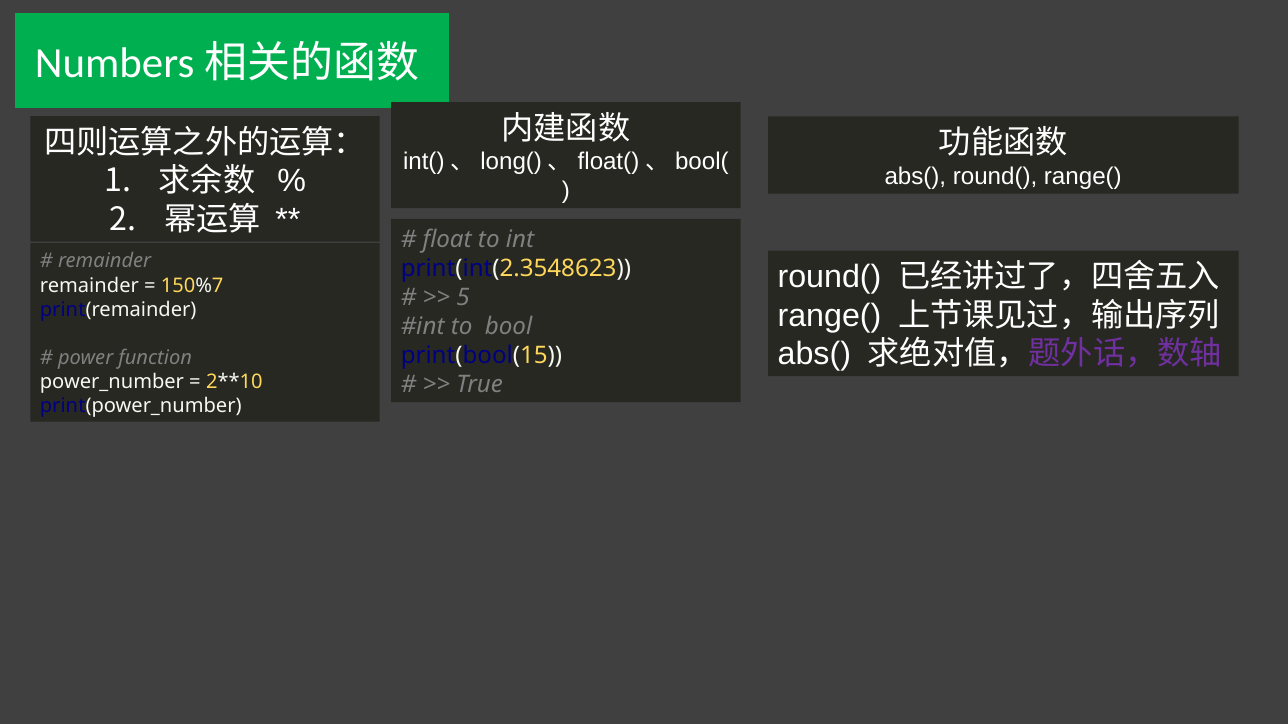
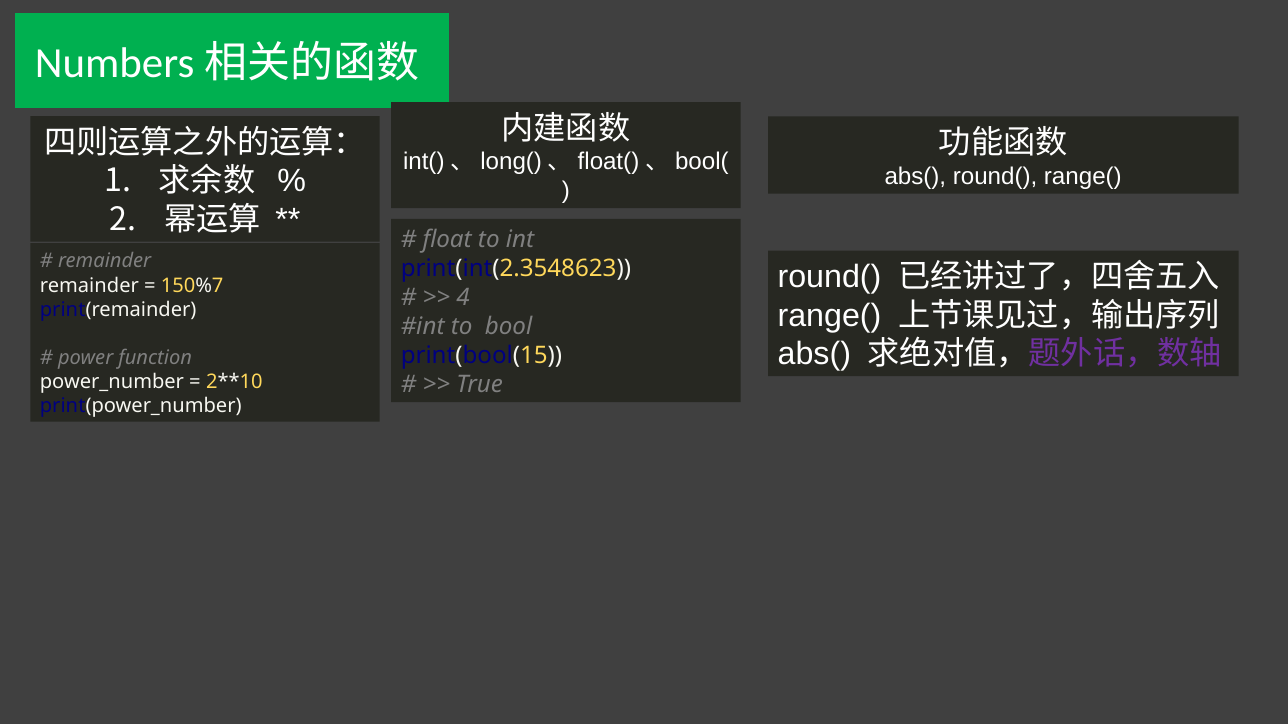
5: 5 -> 4
